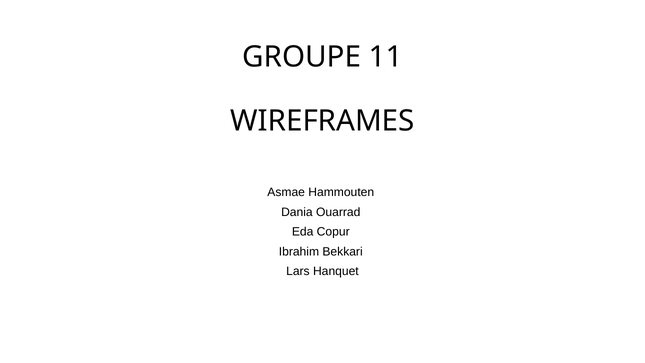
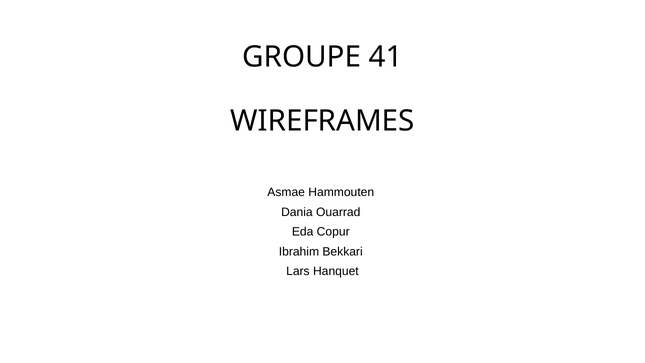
11: 11 -> 41
